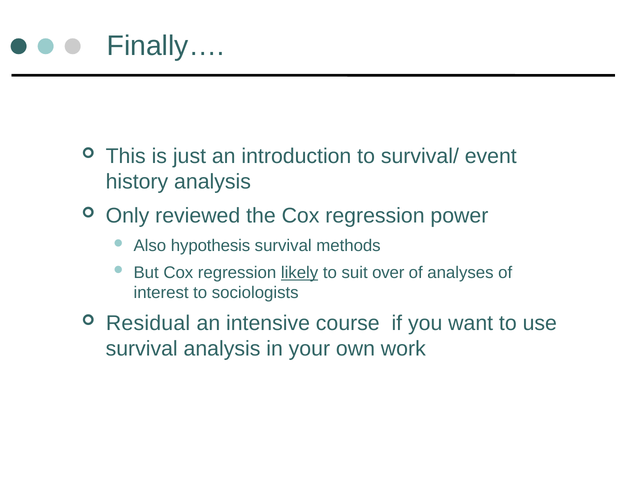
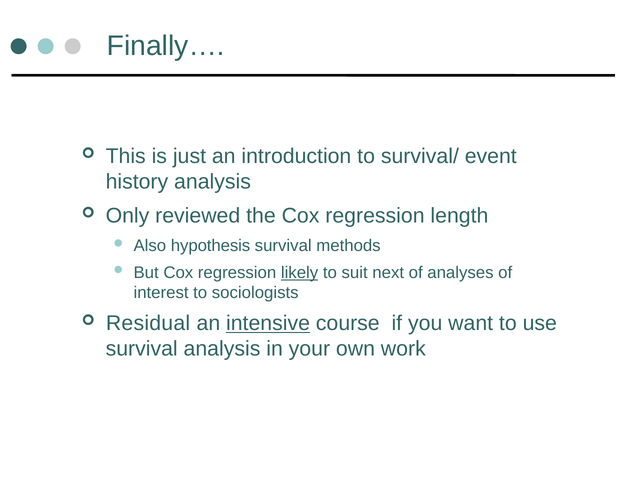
power: power -> length
over: over -> next
intensive underline: none -> present
